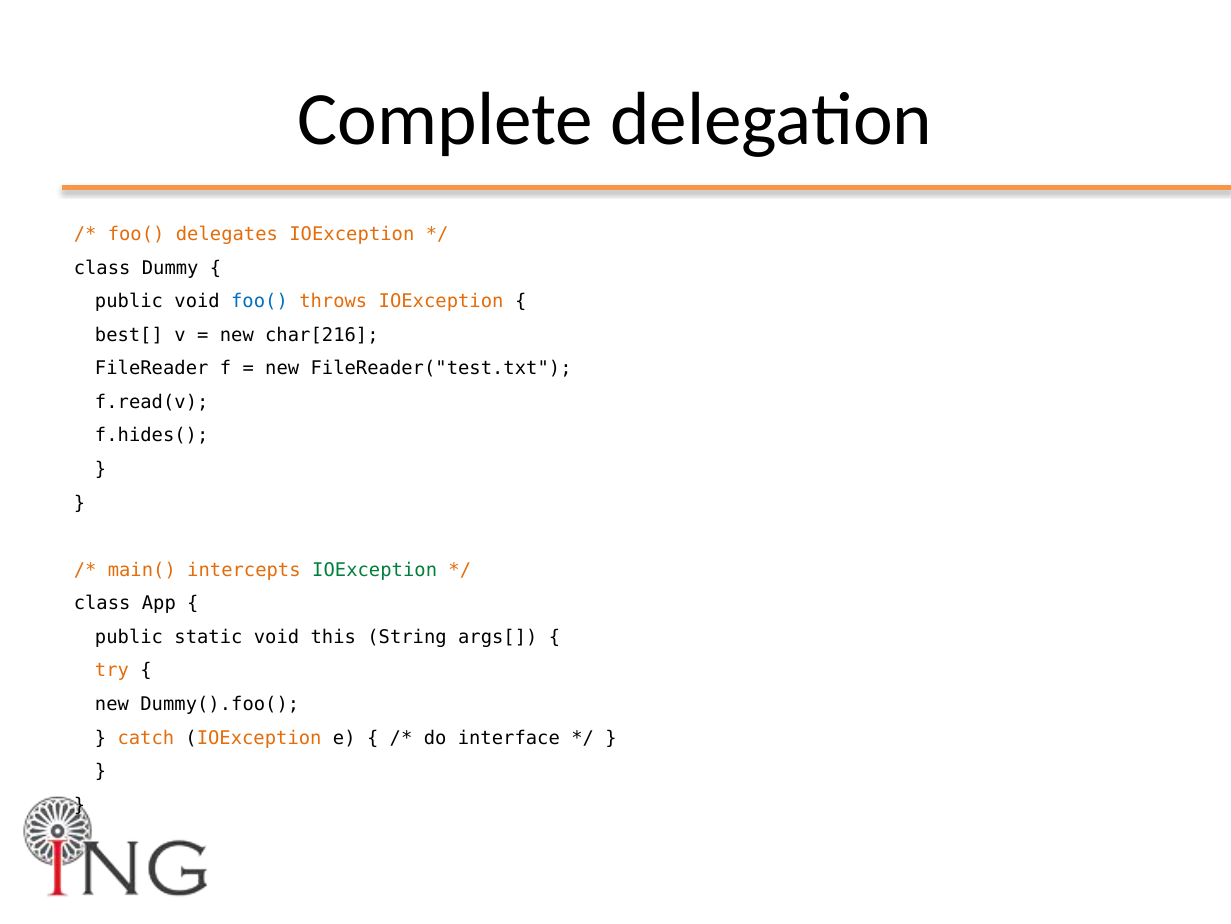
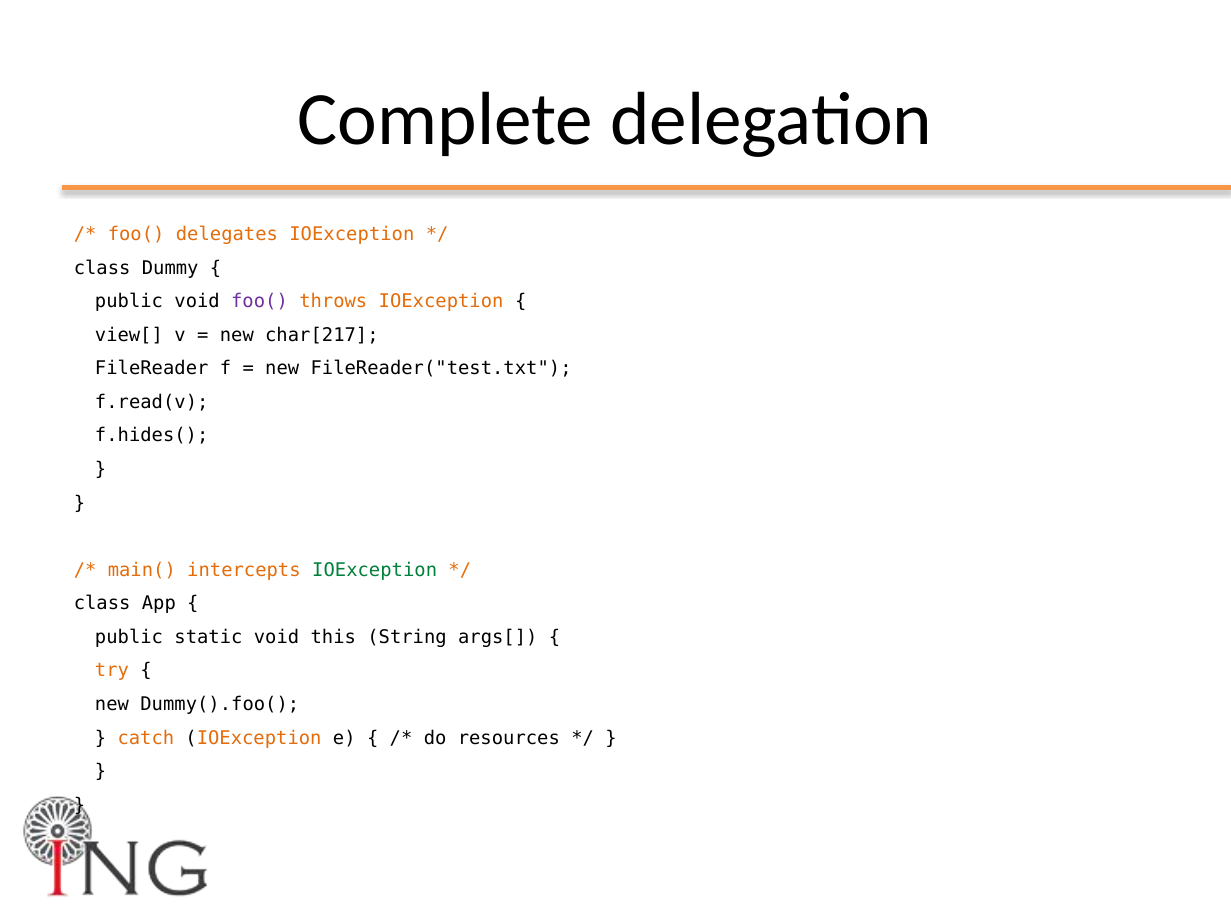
foo( at (259, 301) colour: blue -> purple
best[: best[ -> view[
char[216: char[216 -> char[217
interface: interface -> resources
